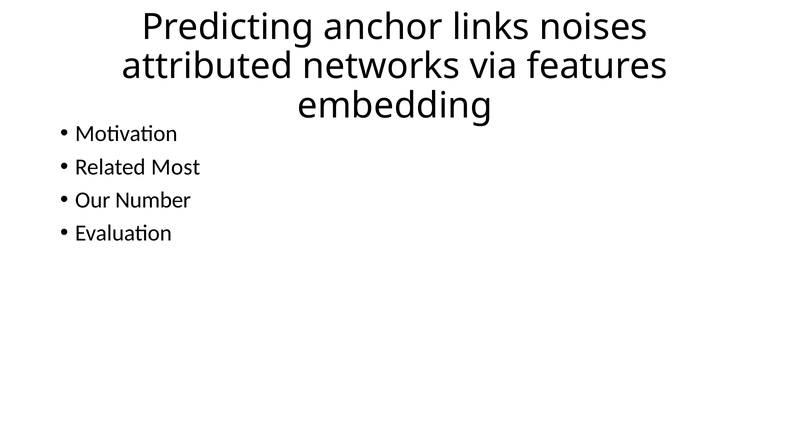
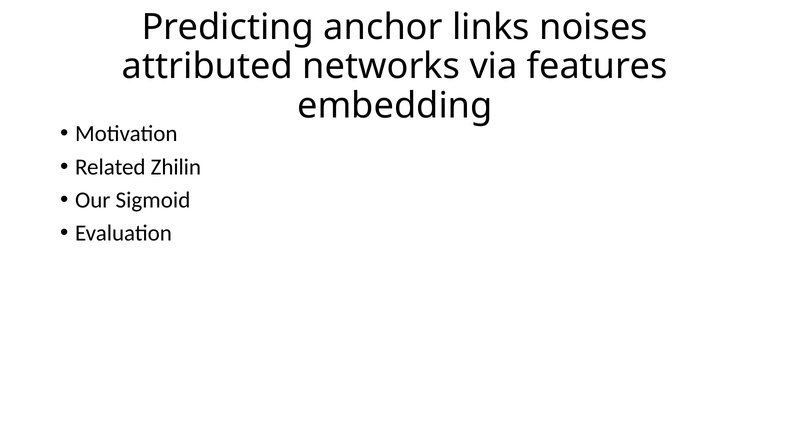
Most: Most -> Zhilin
Number: Number -> Sigmoid
